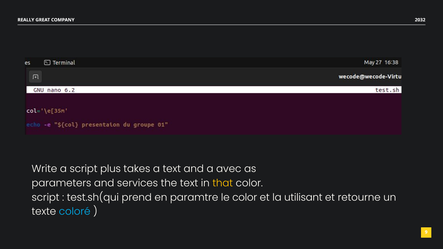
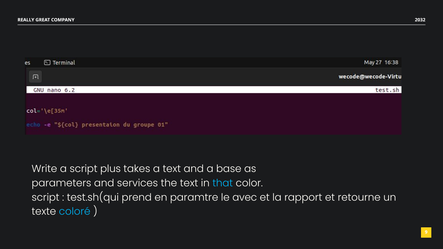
avec: avec -> base
that colour: yellow -> light blue
le color: color -> avec
utilisant: utilisant -> rapport
